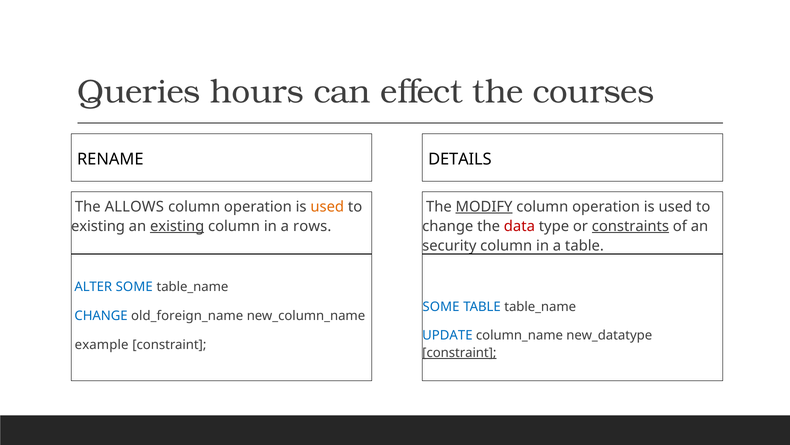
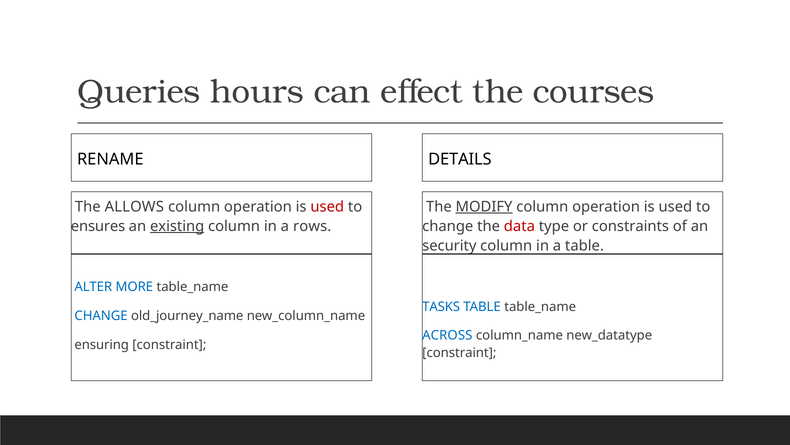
used at (327, 206) colour: orange -> red
existing at (98, 226): existing -> ensures
constraints underline: present -> none
ALTER SOME: SOME -> MORE
SOME at (441, 306): SOME -> TASKS
old_foreign_name: old_foreign_name -> old_journey_name
UPDATE: UPDATE -> ACROSS
example: example -> ensuring
constraint at (459, 352) underline: present -> none
